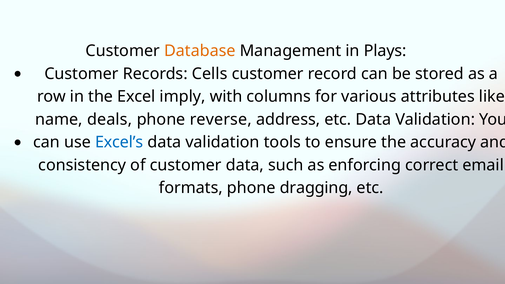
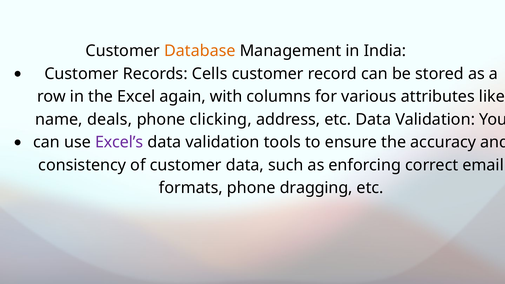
Plays: Plays -> India
imply: imply -> again
reverse: reverse -> clicking
Excel’s colour: blue -> purple
